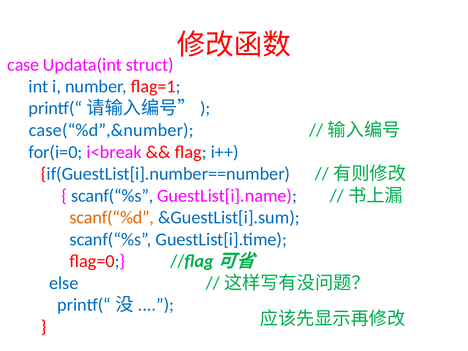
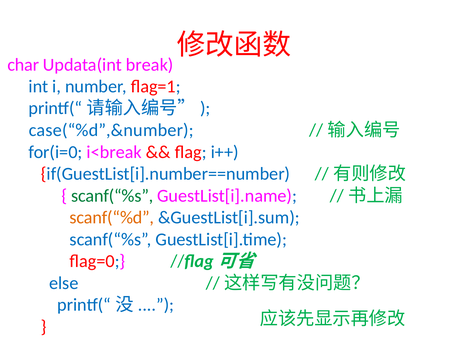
case: case -> char
struct: struct -> break
scanf(“%s at (112, 196) colour: blue -> green
